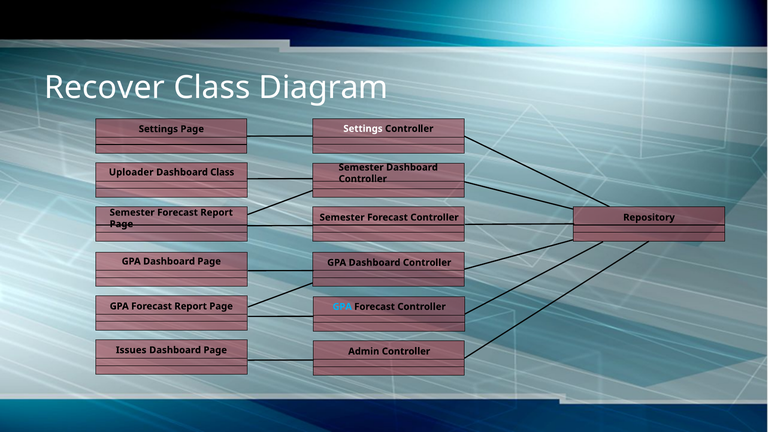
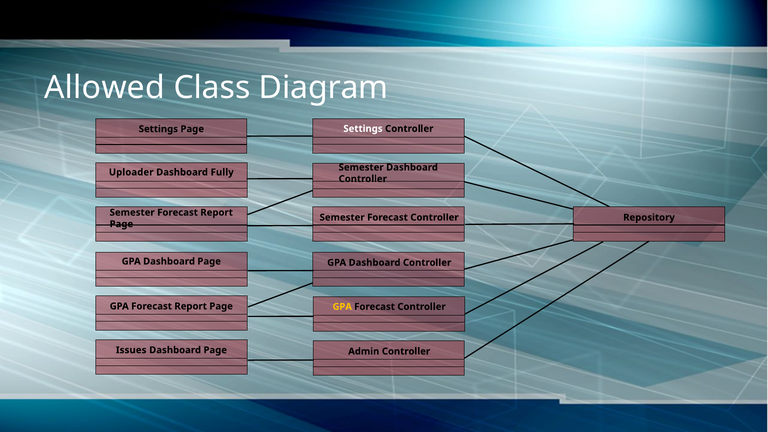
Recover: Recover -> Allowed
Dashboard Class: Class -> Fully
GPA at (342, 307) colour: light blue -> yellow
